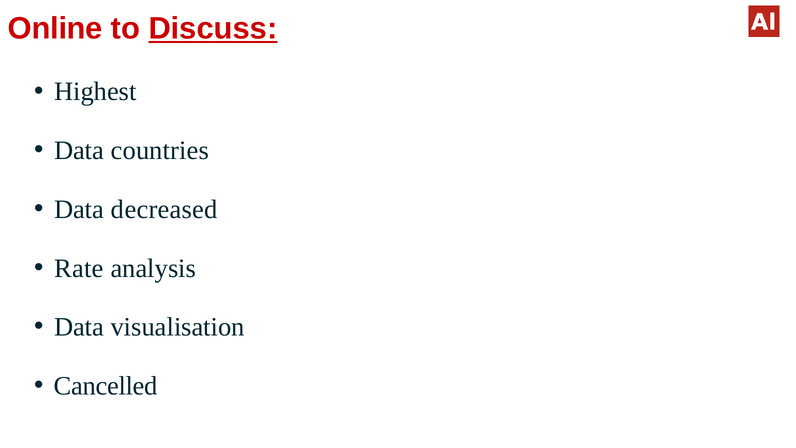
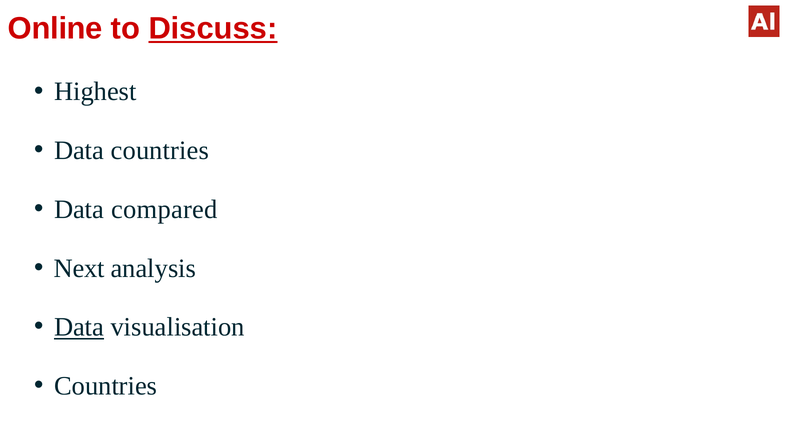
decreased: decreased -> compared
Rate: Rate -> Next
Data at (79, 327) underline: none -> present
Cancelled at (106, 386): Cancelled -> Countries
